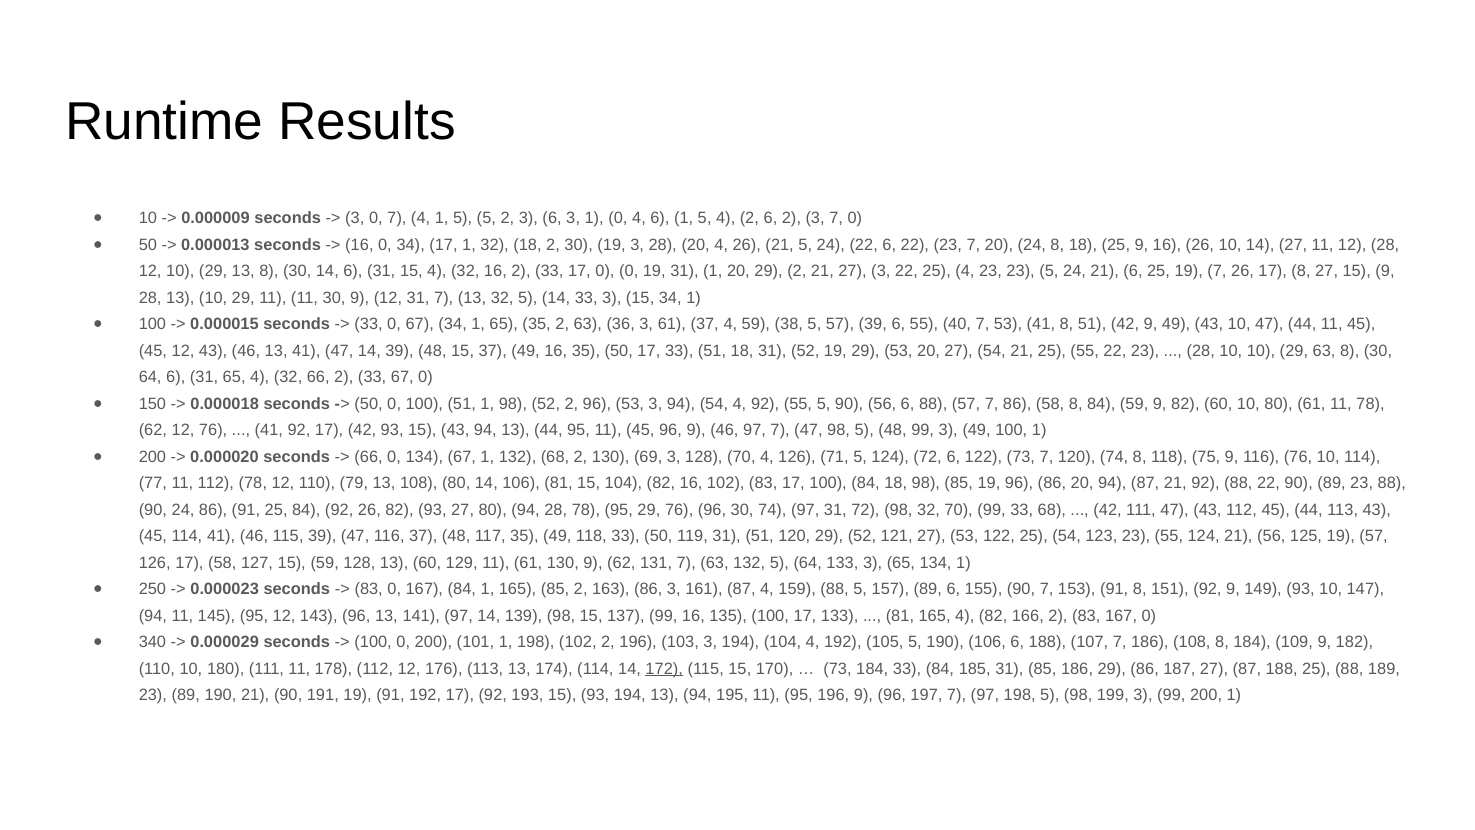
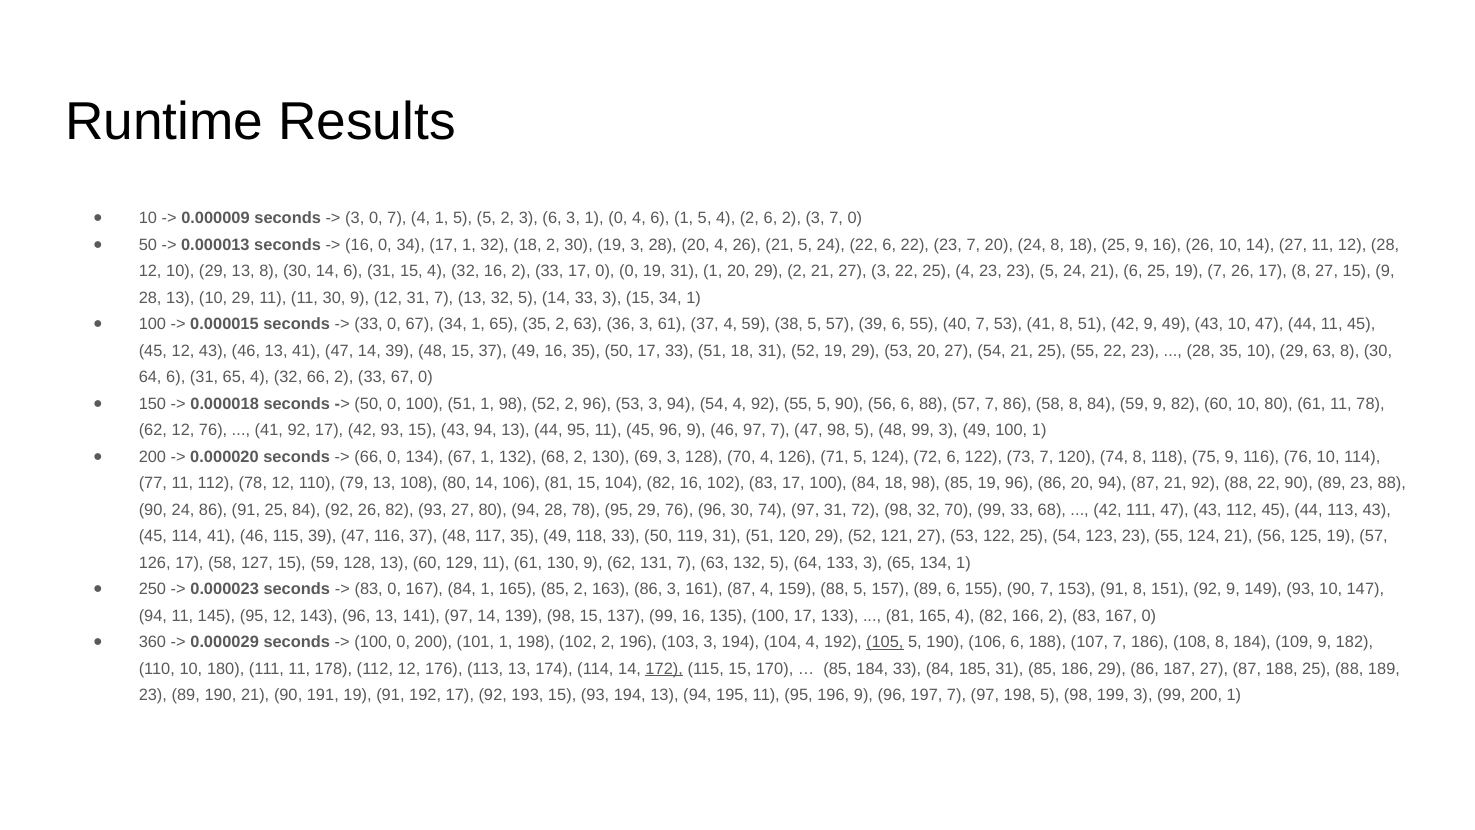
28 10: 10 -> 35
340: 340 -> 360
105 underline: none -> present
73 at (838, 669): 73 -> 85
